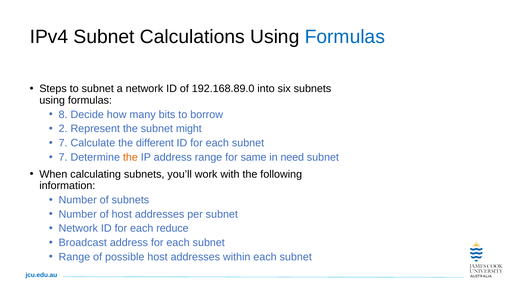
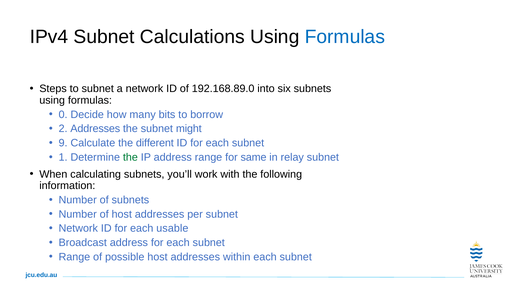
8: 8 -> 0
2 Represent: Represent -> Addresses
7 at (63, 143): 7 -> 9
7 at (63, 157): 7 -> 1
the at (130, 157) colour: orange -> green
need: need -> relay
reduce: reduce -> usable
